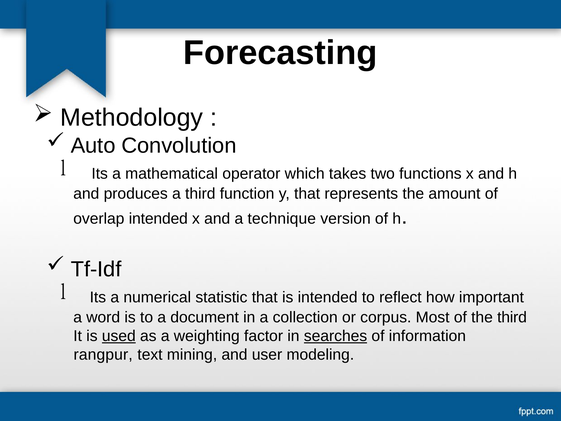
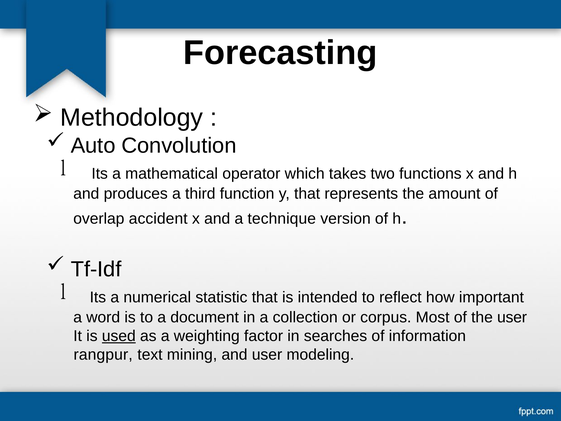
overlap intended: intended -> accident
the third: third -> user
searches underline: present -> none
